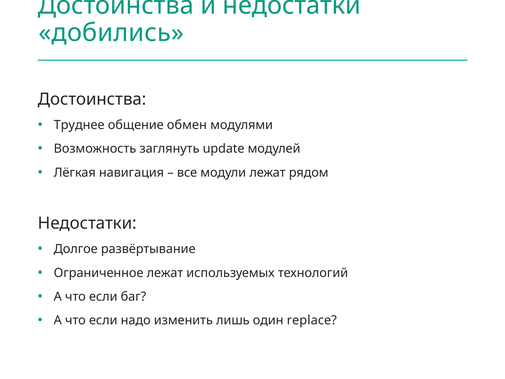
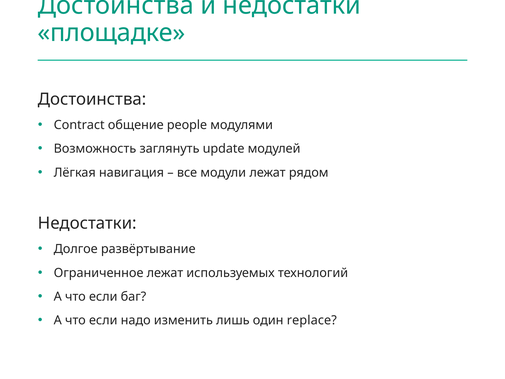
добились: добились -> площадке
Труднее: Труднее -> Contract
обмен: обмен -> people
